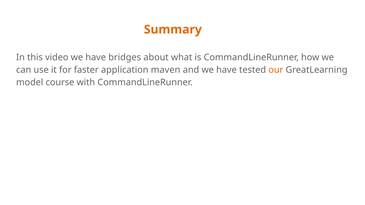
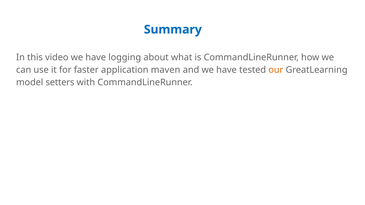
Summary colour: orange -> blue
bridges: bridges -> logging
course: course -> setters
